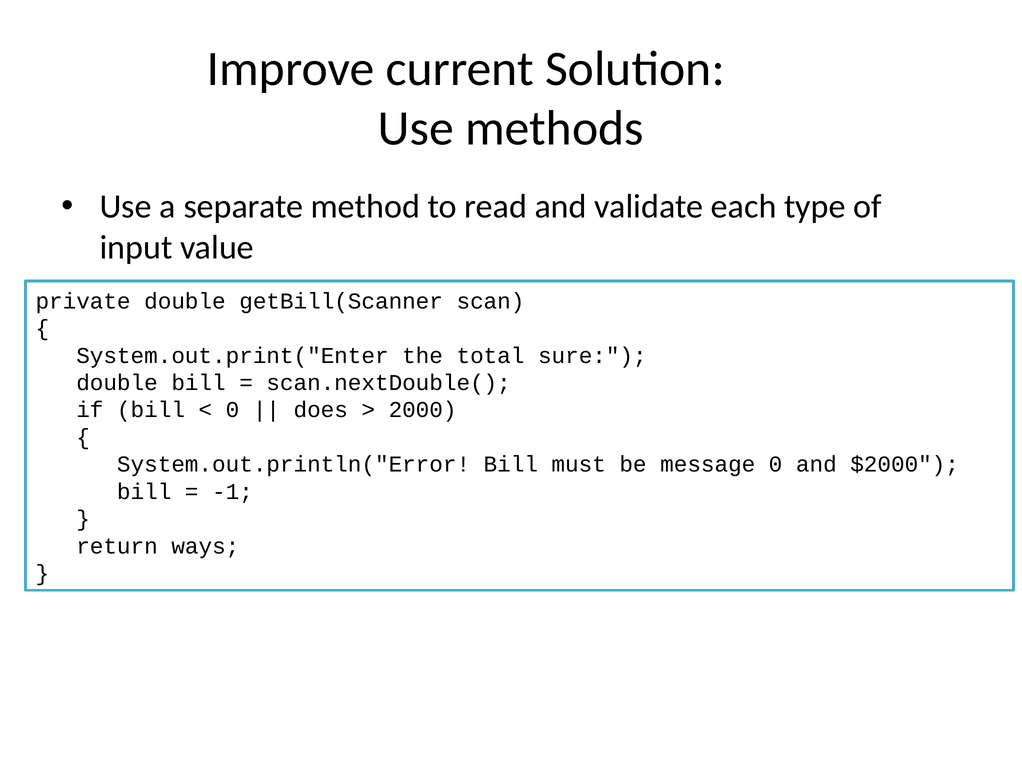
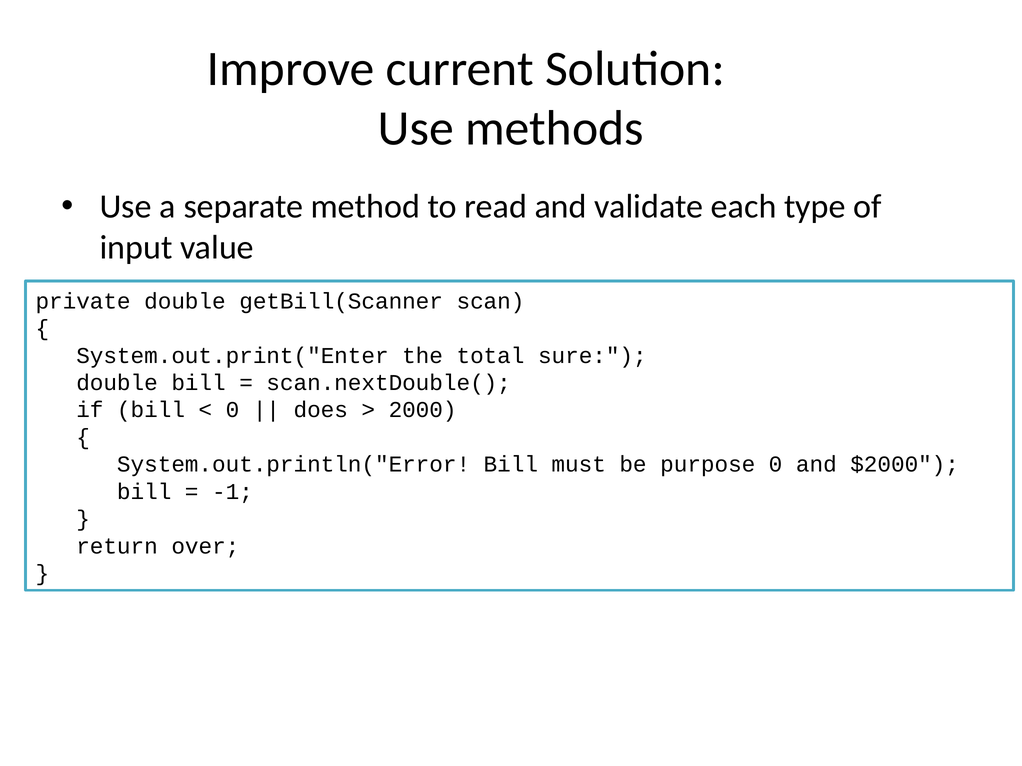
message: message -> purpose
ways: ways -> over
